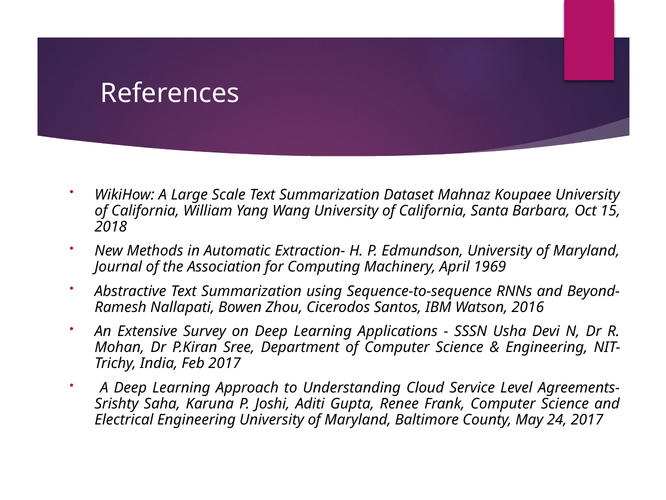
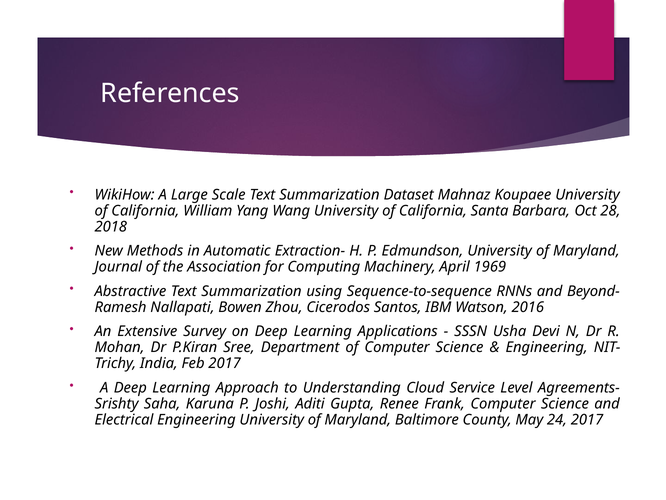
15: 15 -> 28
